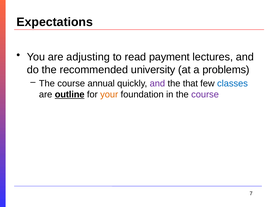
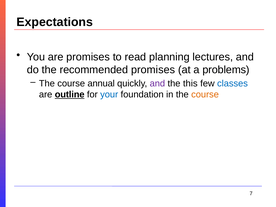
are adjusting: adjusting -> promises
payment: payment -> planning
recommended university: university -> promises
that: that -> this
your colour: orange -> blue
course at (205, 94) colour: purple -> orange
